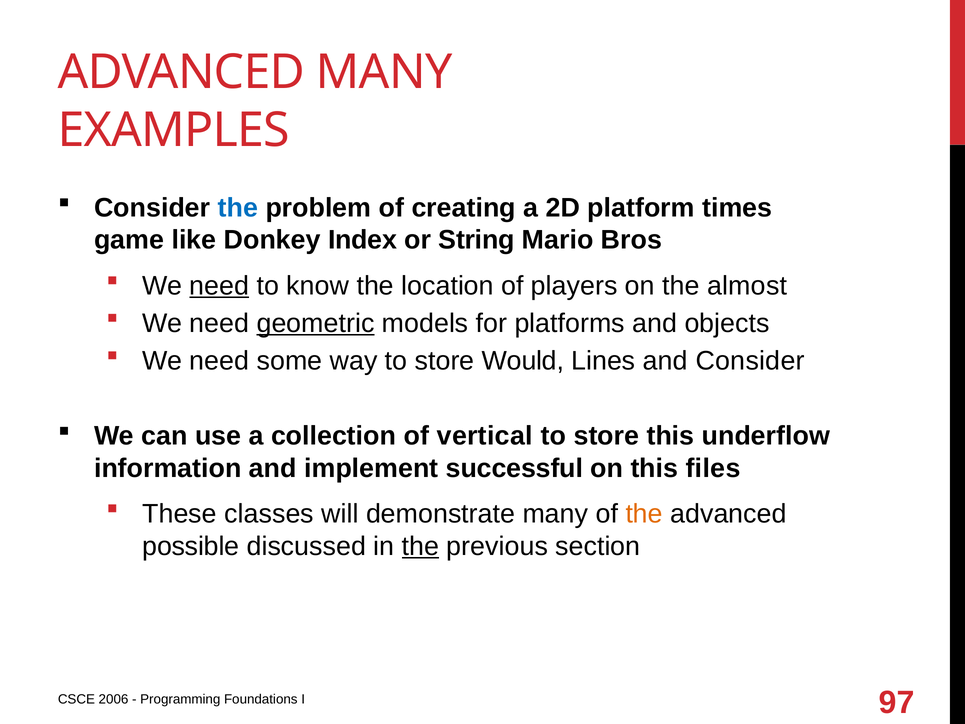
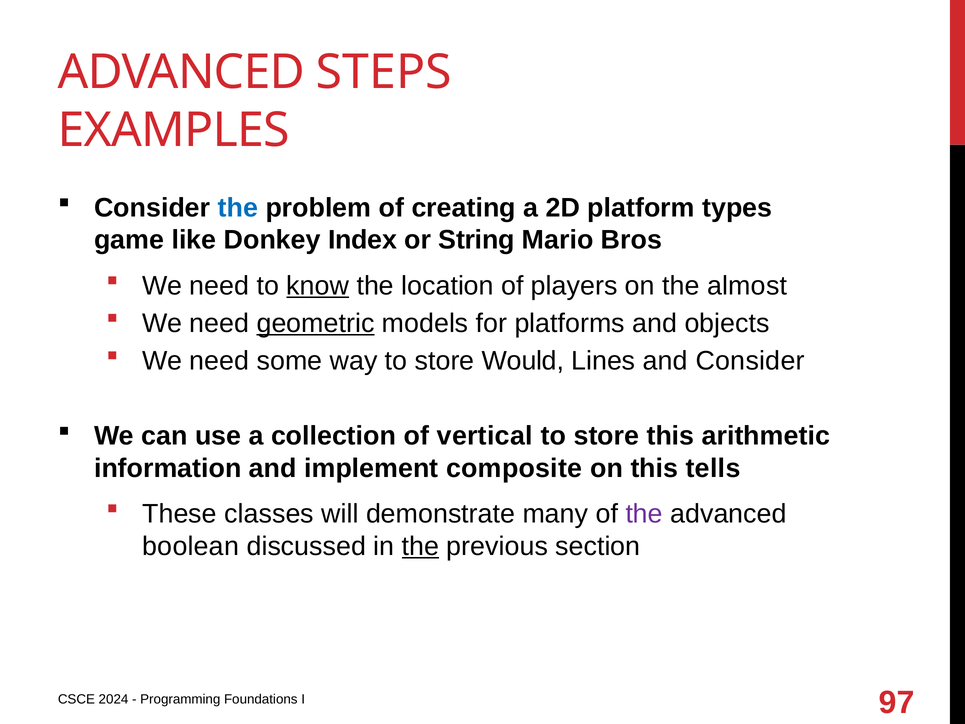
ADVANCED MANY: MANY -> STEPS
times: times -> types
need at (219, 286) underline: present -> none
know underline: none -> present
underflow: underflow -> arithmetic
successful: successful -> composite
files: files -> tells
the at (644, 514) colour: orange -> purple
possible: possible -> boolean
2006: 2006 -> 2024
